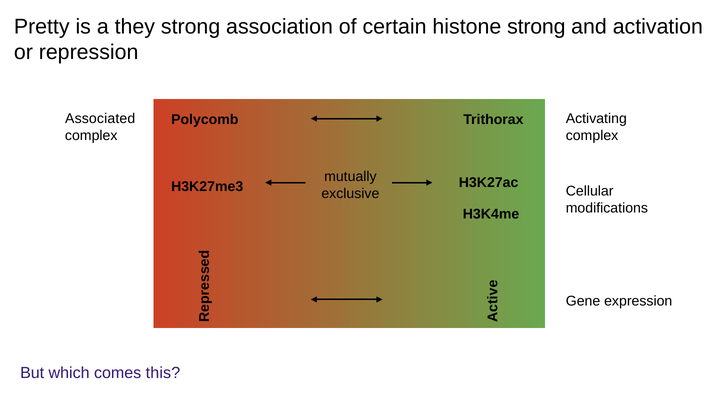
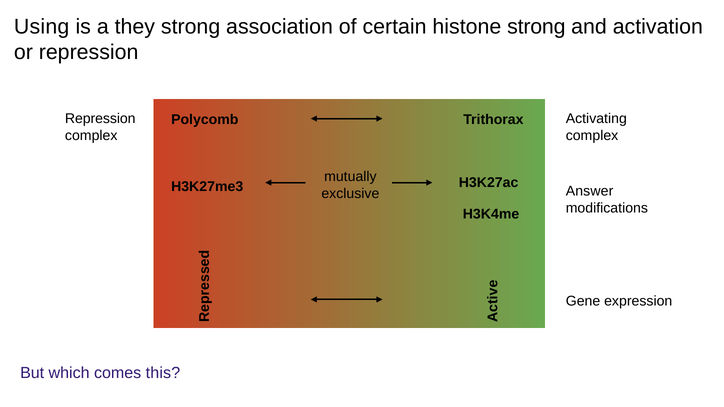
Pretty: Pretty -> Using
Associated at (100, 119): Associated -> Repression
Cellular: Cellular -> Answer
